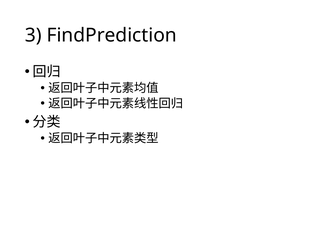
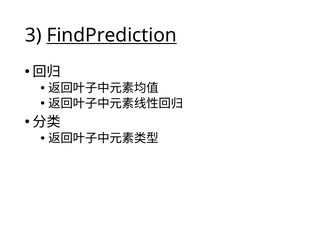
FindPrediction underline: none -> present
